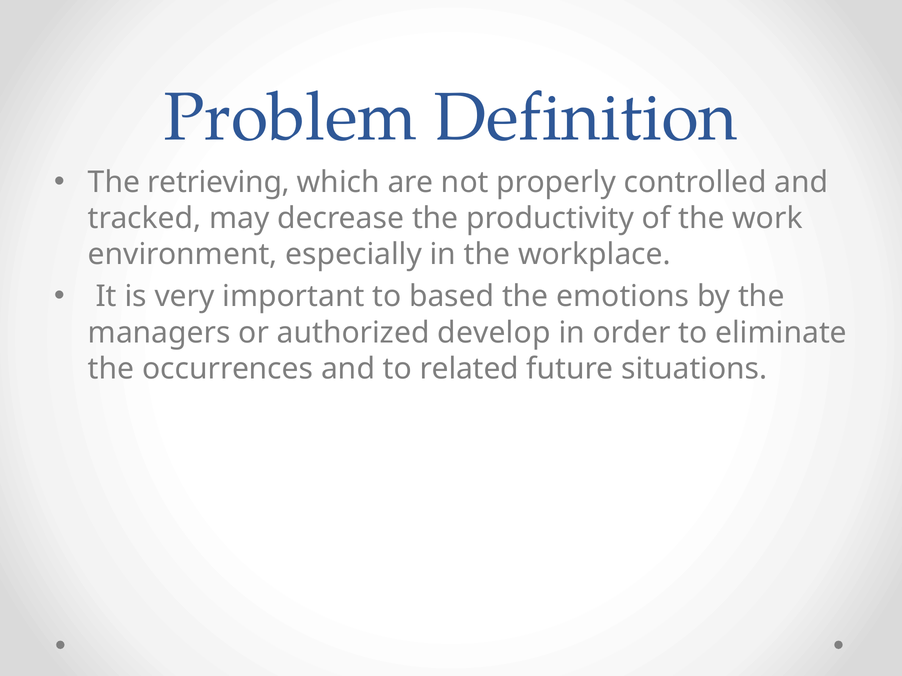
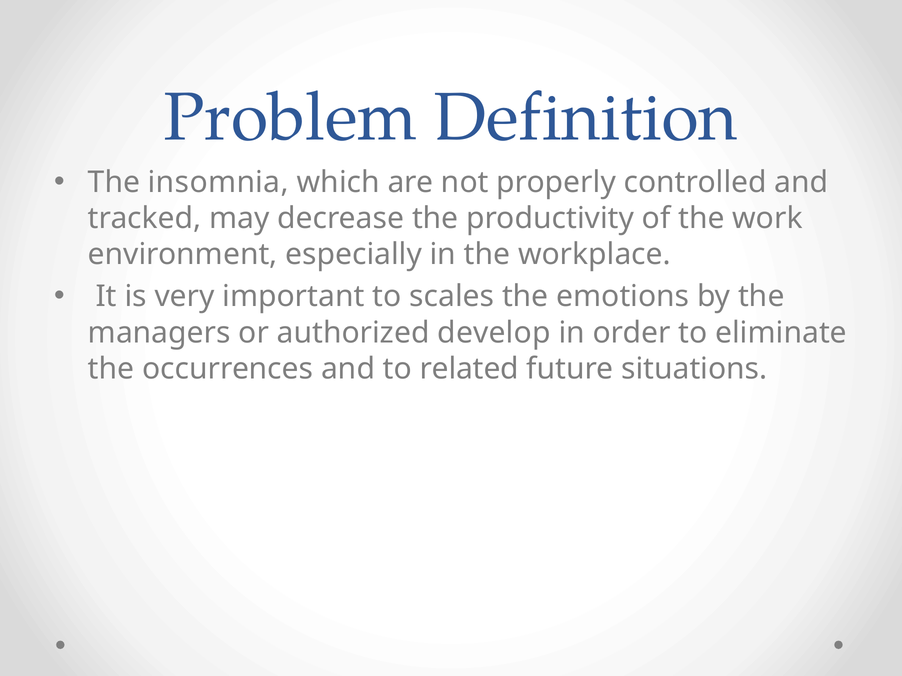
retrieving: retrieving -> insomnia
based: based -> scales
